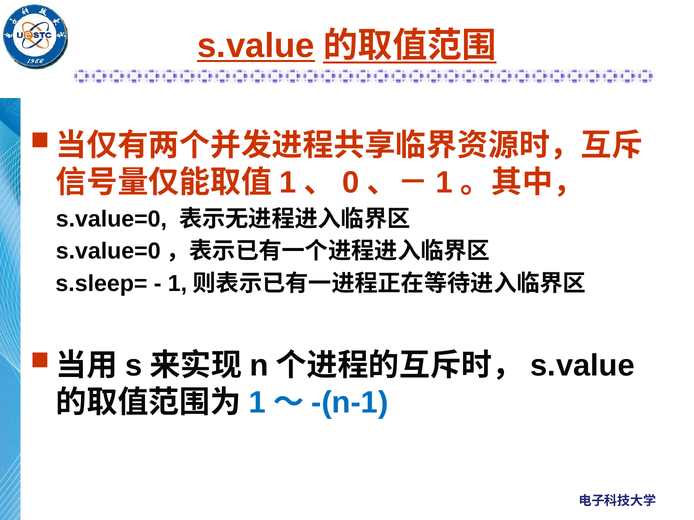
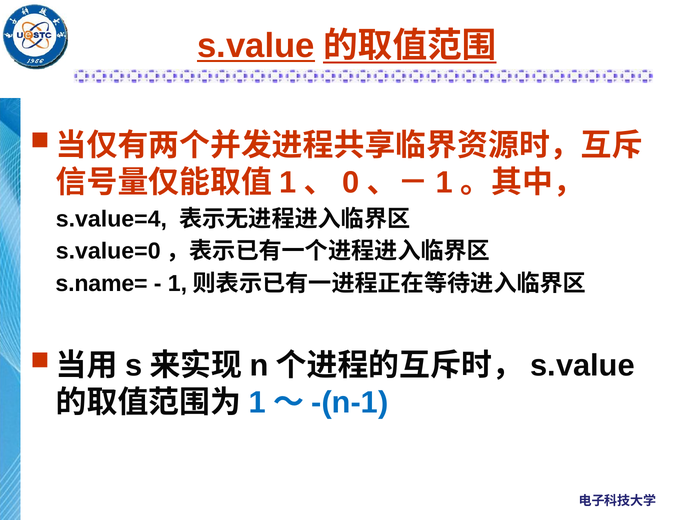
s.value=0: s.value=0 -> s.value=4
s.sleep=: s.sleep= -> s.name=
